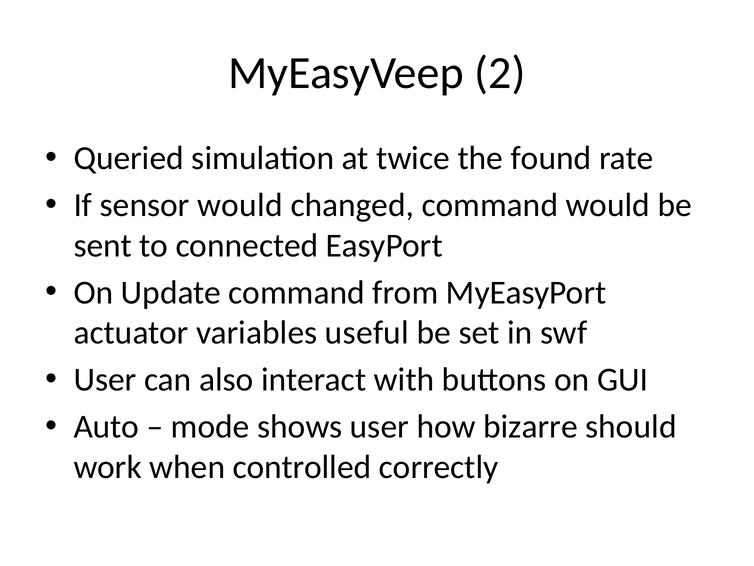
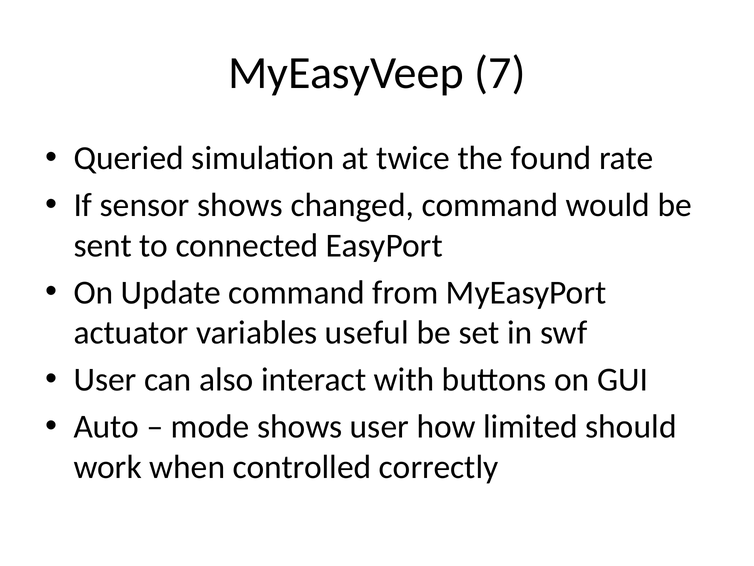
2: 2 -> 7
sensor would: would -> shows
bizarre: bizarre -> limited
